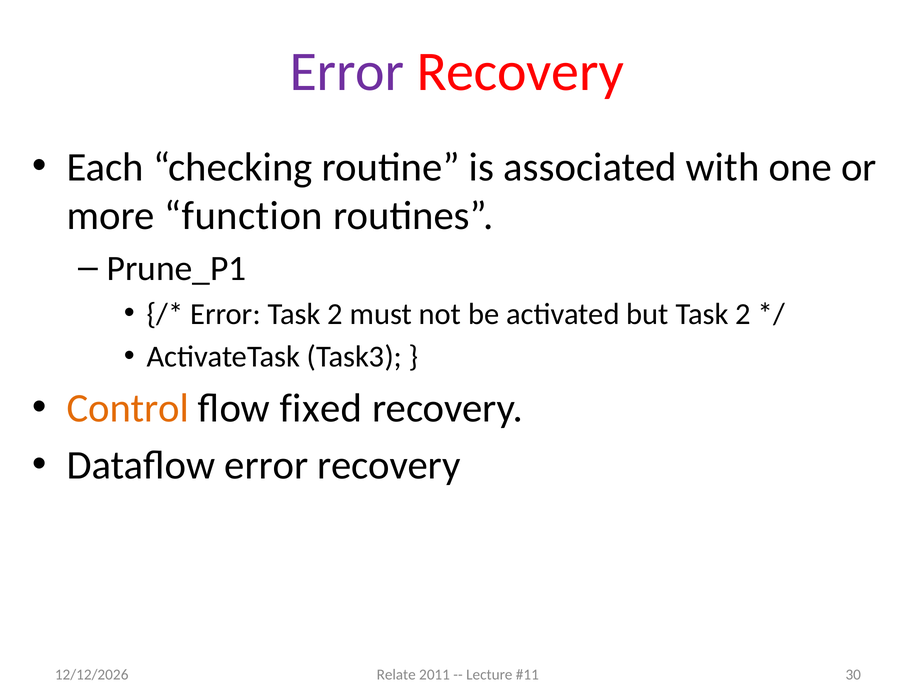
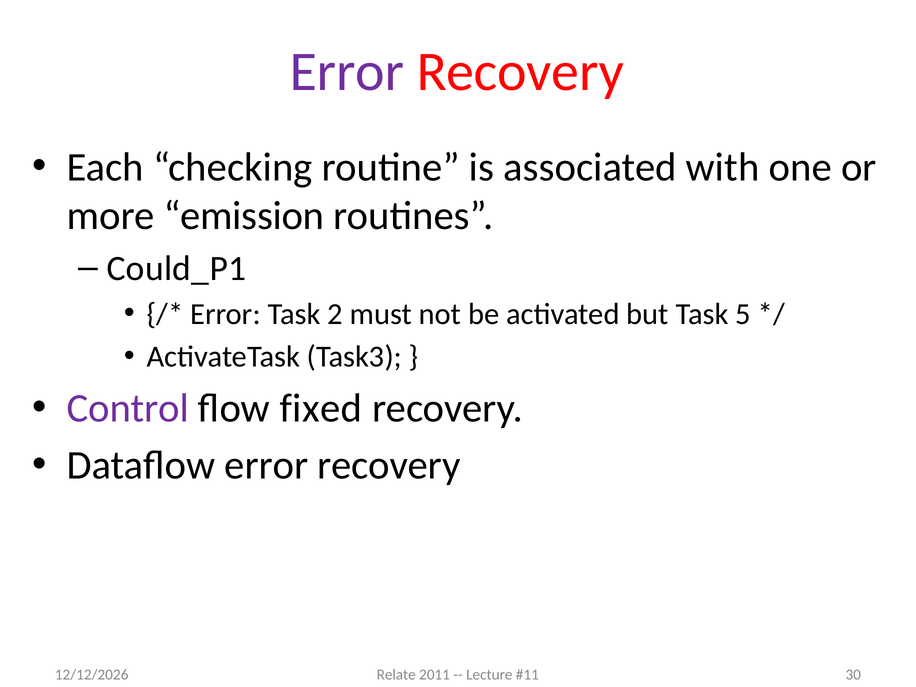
function: function -> emission
Prune_P1: Prune_P1 -> Could_P1
but Task 2: 2 -> 5
Control colour: orange -> purple
